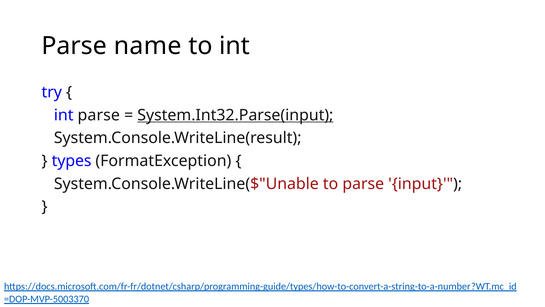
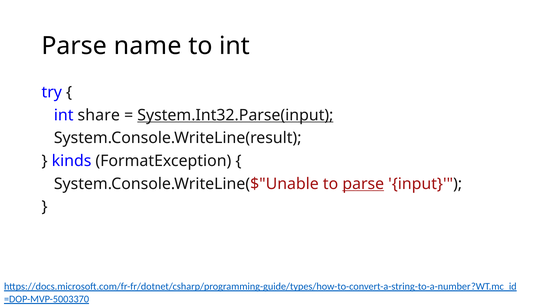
int parse: parse -> share
types: types -> kinds
parse at (363, 184) underline: none -> present
